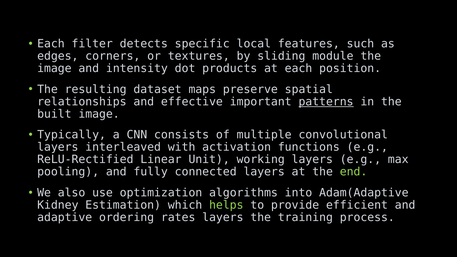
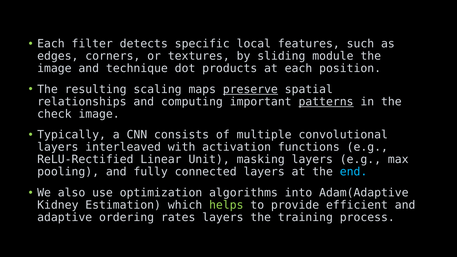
intensity: intensity -> technique
dataset: dataset -> scaling
preserve underline: none -> present
effective: effective -> computing
built: built -> check
working: working -> masking
end colour: light green -> light blue
